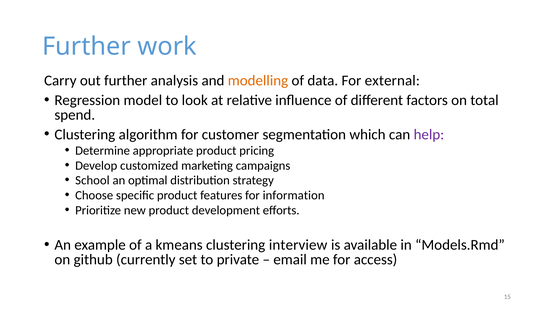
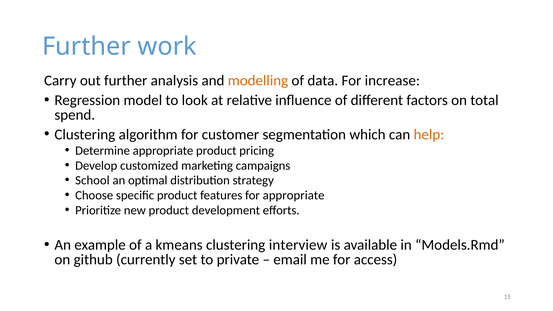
external: external -> increase
help colour: purple -> orange
for information: information -> appropriate
